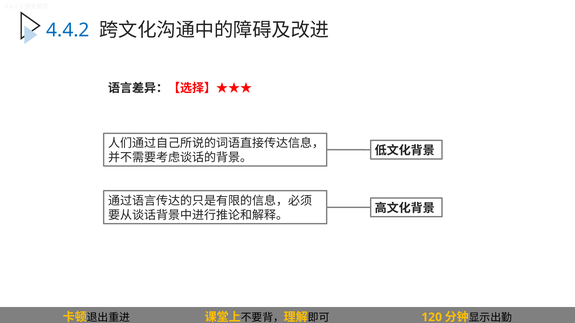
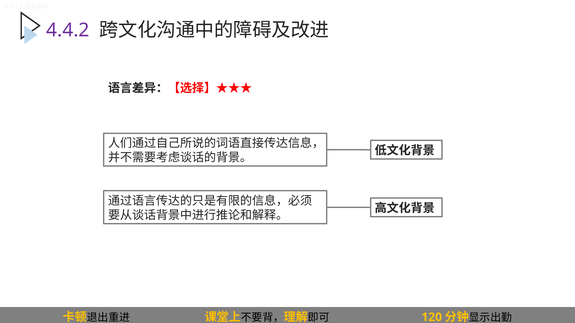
4.4.2 colour: blue -> purple
